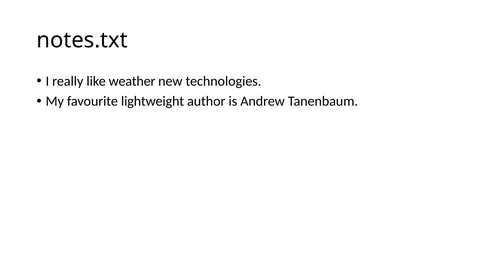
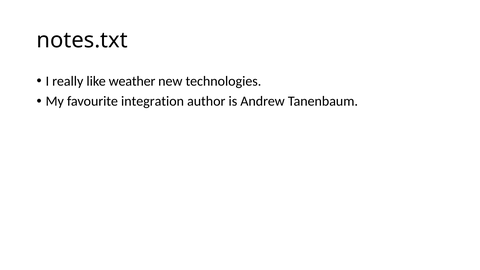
lightweight: lightweight -> integration
